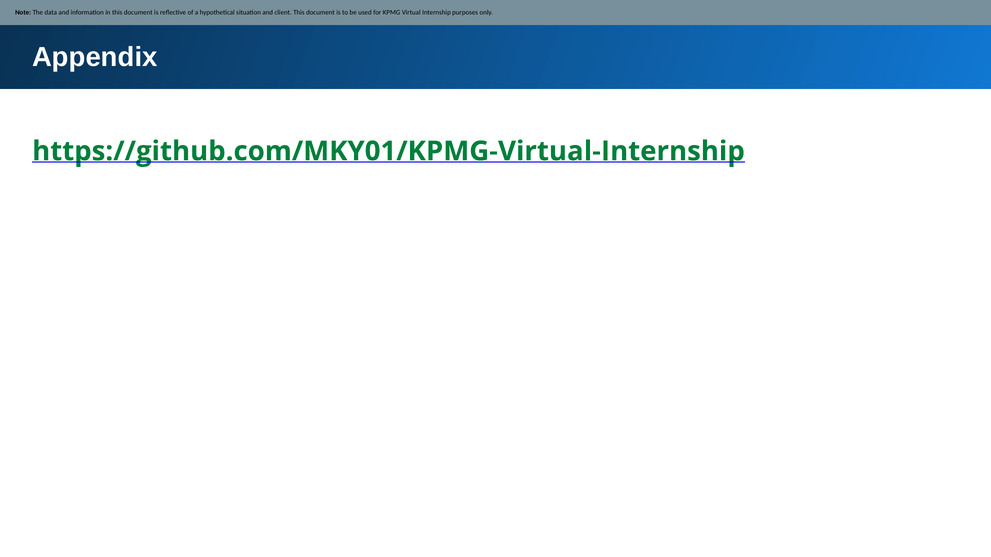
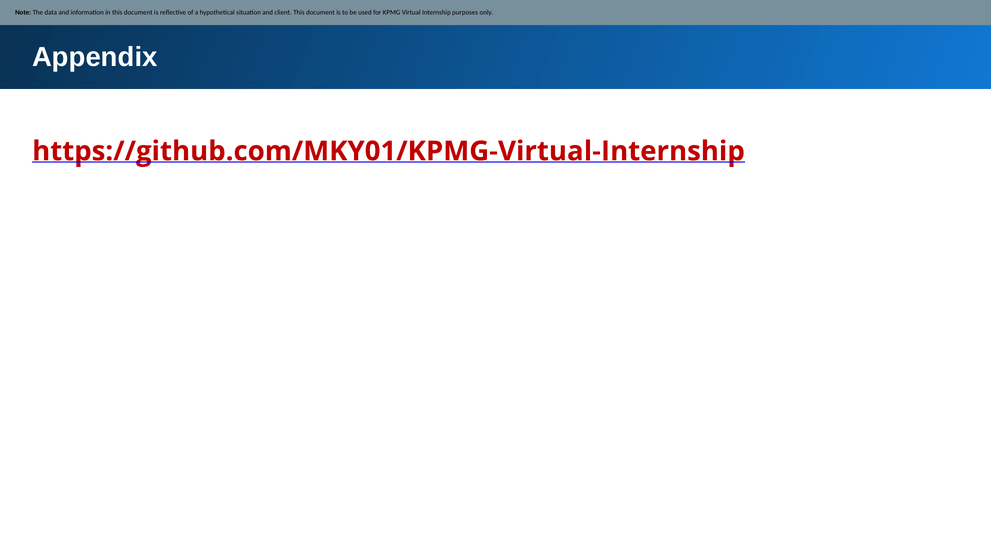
https://github.com/MKY01/KPMG-Virtual-Internship colour: green -> red
